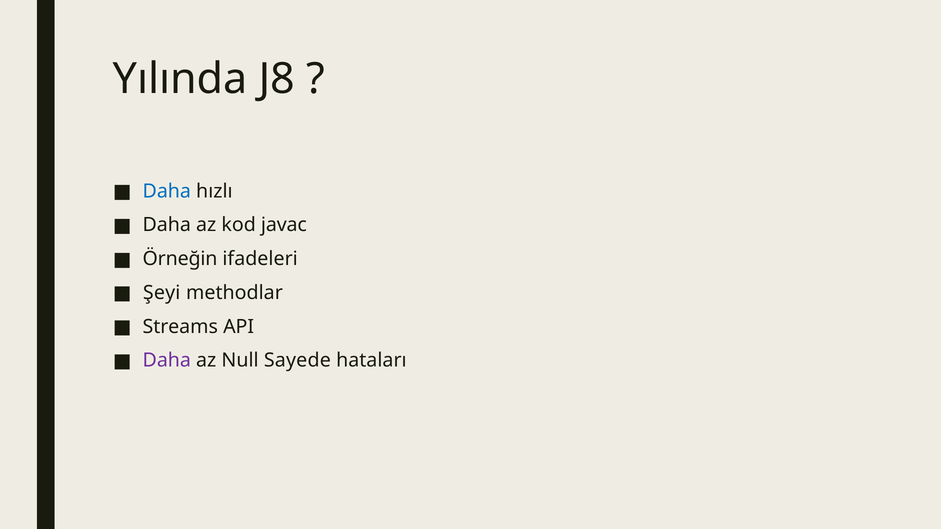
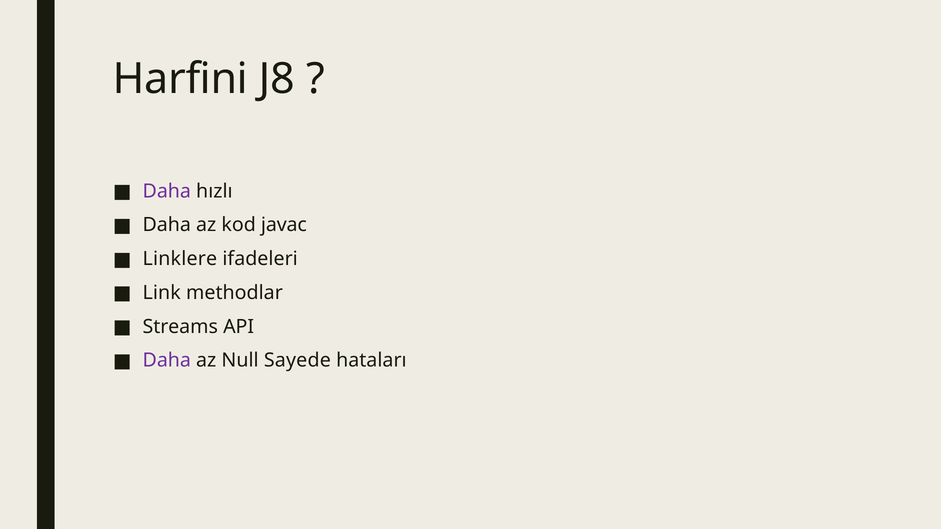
Yılında: Yılında -> Harfini
Daha at (167, 191) colour: blue -> purple
Örneğin: Örneğin -> Linklere
Şeyi: Şeyi -> Link
